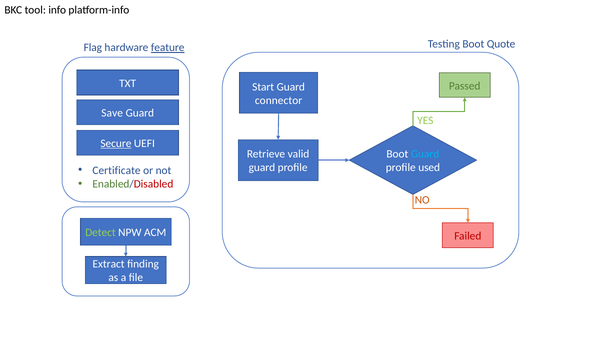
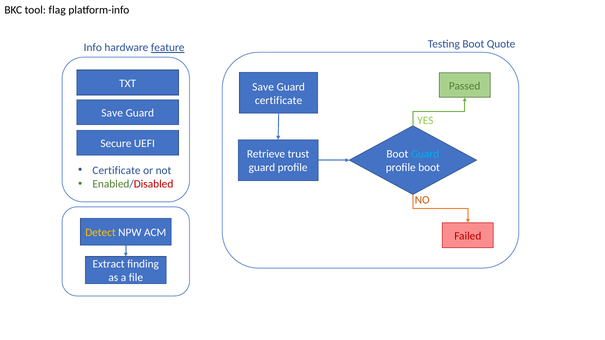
info: info -> flag
Flag: Flag -> Info
Start at (263, 87): Start -> Save
connector at (279, 101): connector -> certificate
Secure underline: present -> none
valid: valid -> trust
used at (429, 168): used -> boot
Detect colour: light green -> yellow
